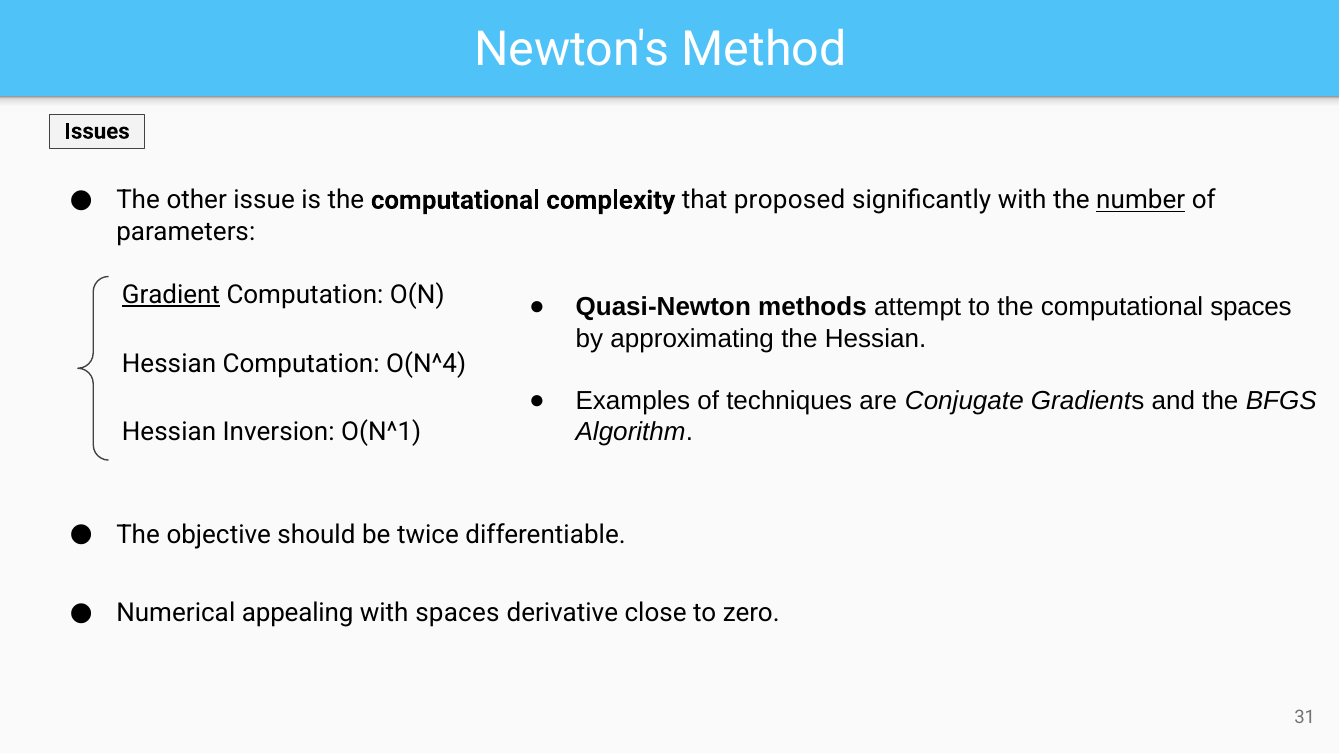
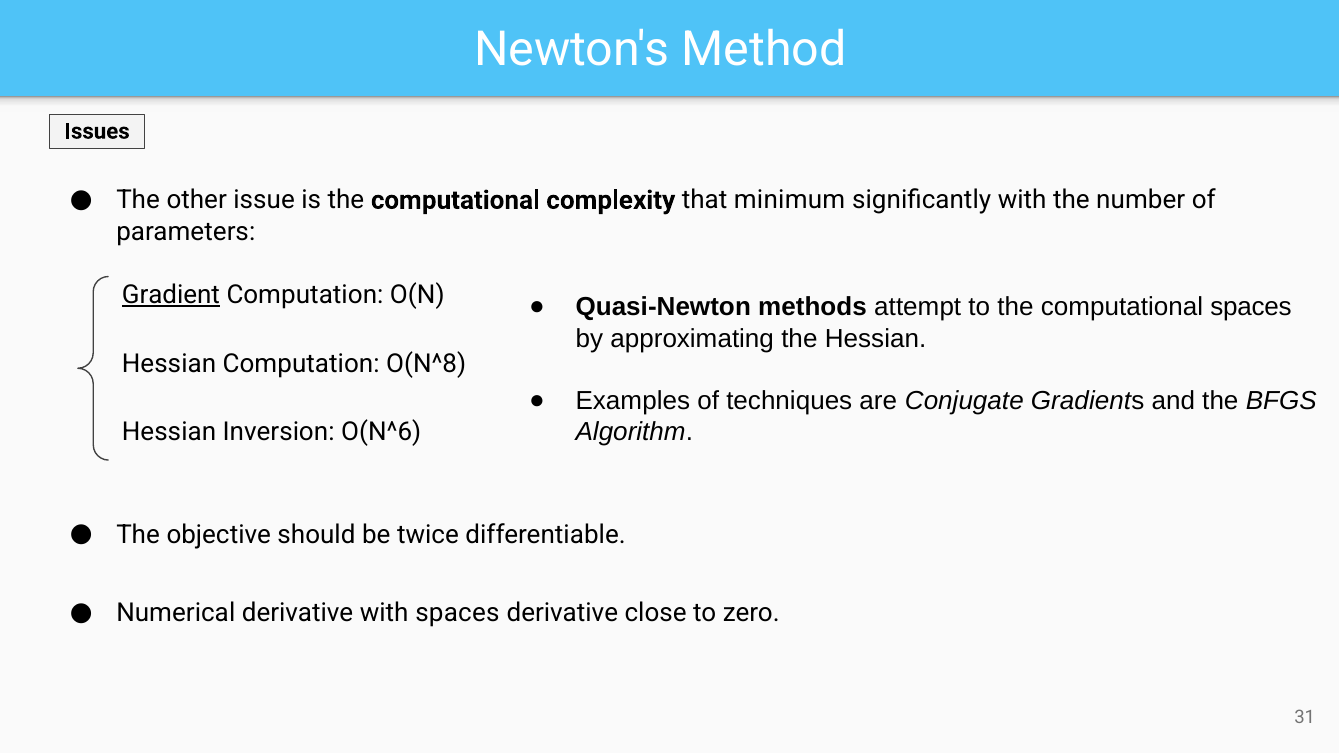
proposed: proposed -> minimum
number underline: present -> none
O(N^4: O(N^4 -> O(N^8
O(N^1: O(N^1 -> O(N^6
Numerical appealing: appealing -> derivative
